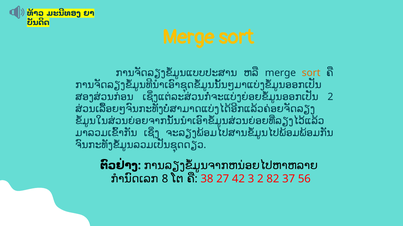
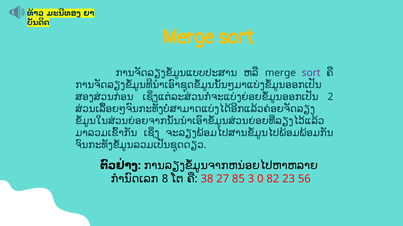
sort at (311, 73) colour: orange -> purple
42: 42 -> 85
3 2: 2 -> 0
37: 37 -> 23
